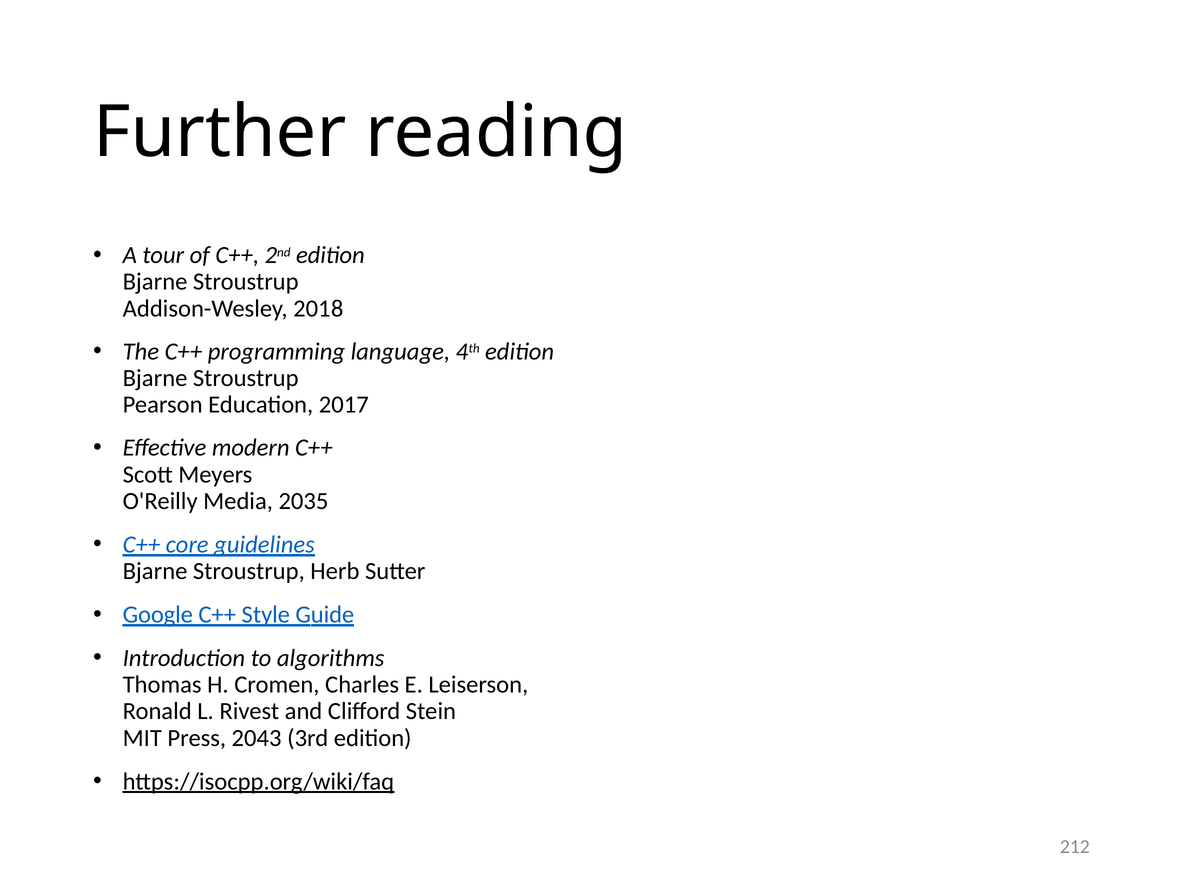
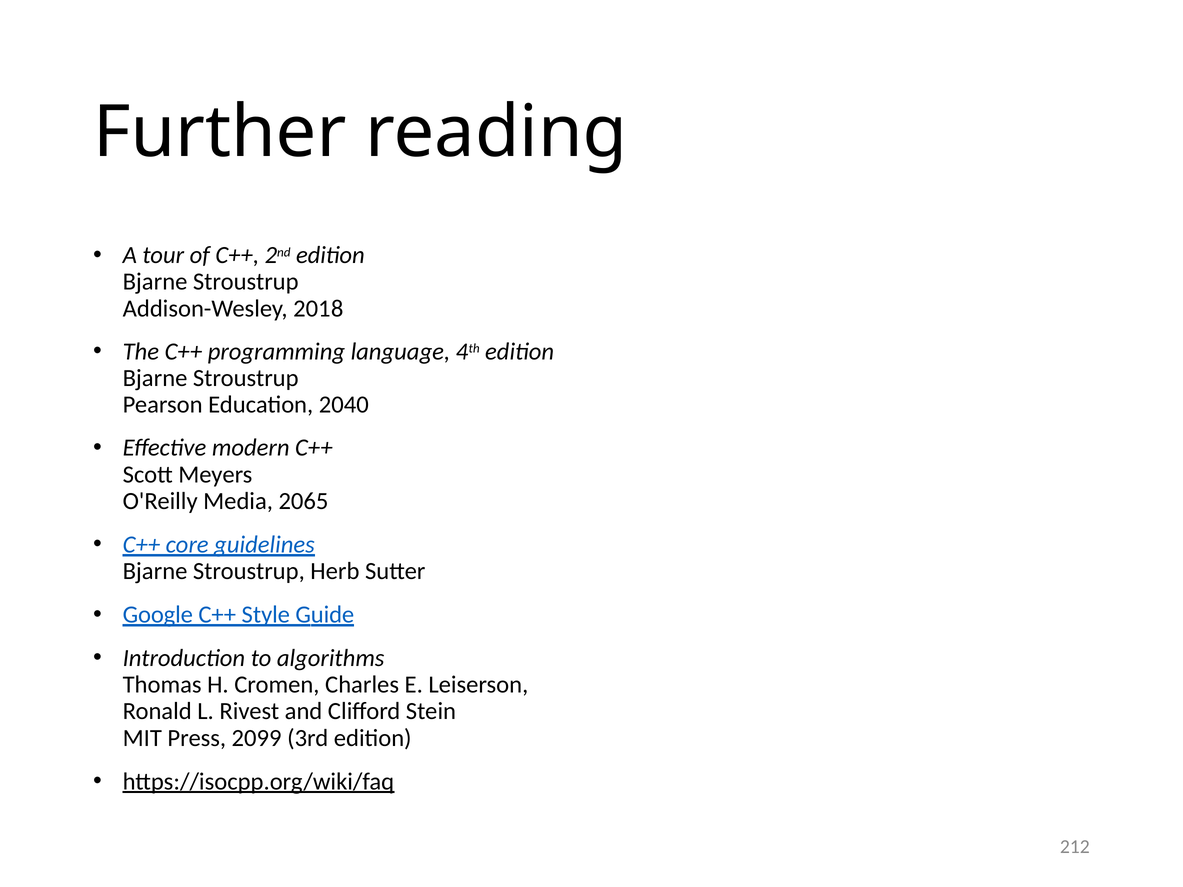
2017: 2017 -> 2040
2035: 2035 -> 2065
2043: 2043 -> 2099
